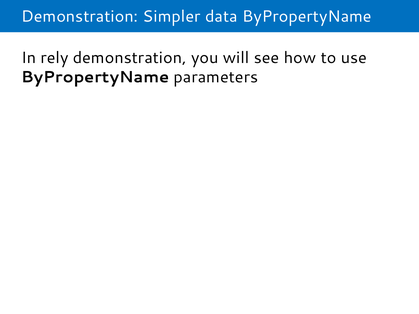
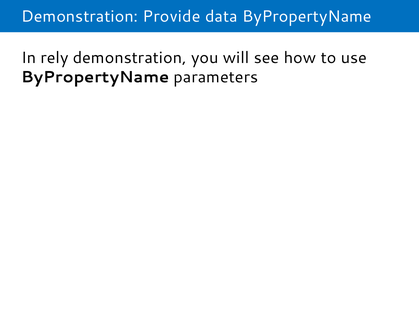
Simpler: Simpler -> Provide
